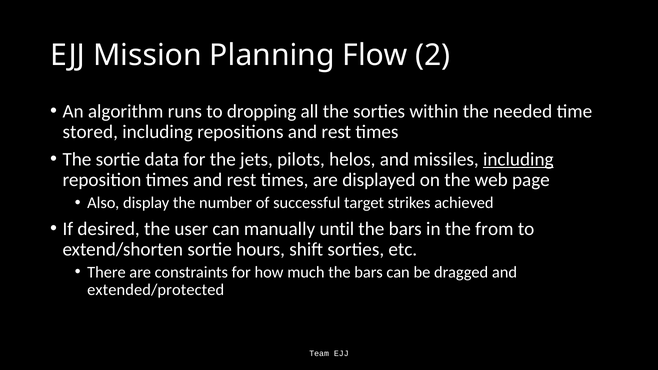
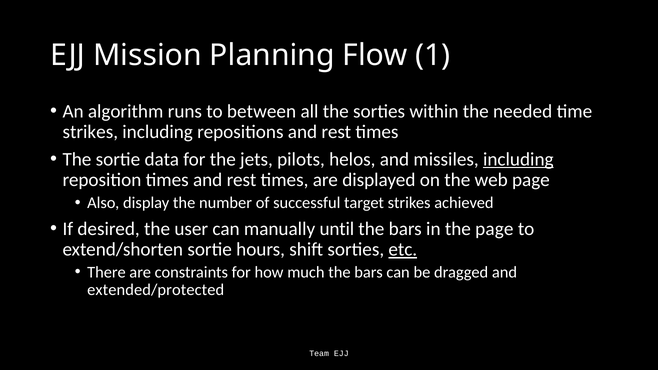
2: 2 -> 1
dropping: dropping -> between
stored at (90, 132): stored -> strikes
the from: from -> page
etc underline: none -> present
